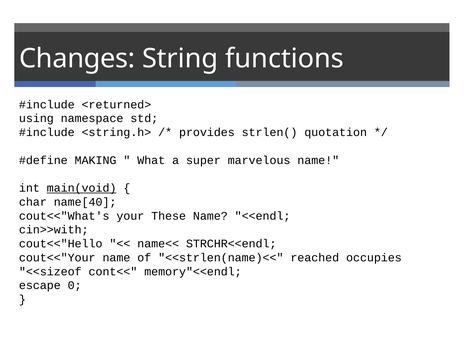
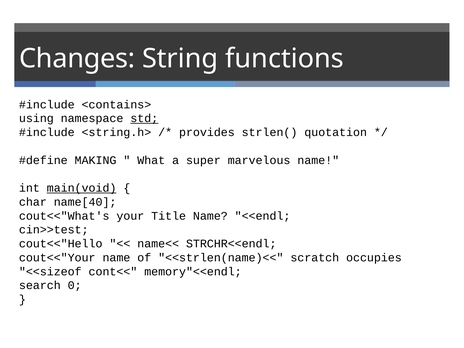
<returned>: <returned> -> <contains>
std underline: none -> present
These: These -> Title
cin>>with: cin>>with -> cin>>test
reached: reached -> scratch
escape: escape -> search
